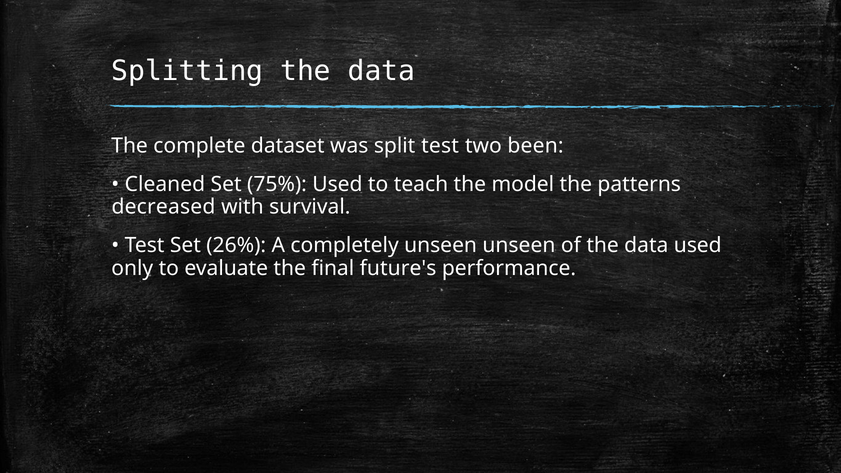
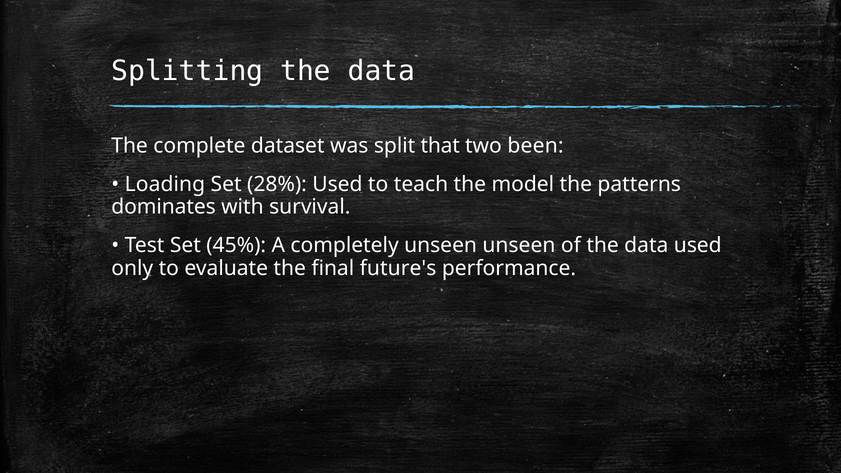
split test: test -> that
Cleaned: Cleaned -> Loading
75%: 75% -> 28%
decreased: decreased -> dominates
26%: 26% -> 45%
